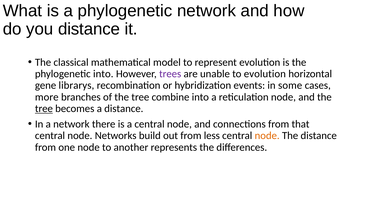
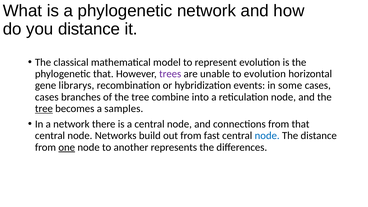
phylogenetic into: into -> that
more at (47, 97): more -> cases
a distance: distance -> samples
less: less -> fast
node at (267, 136) colour: orange -> blue
one underline: none -> present
